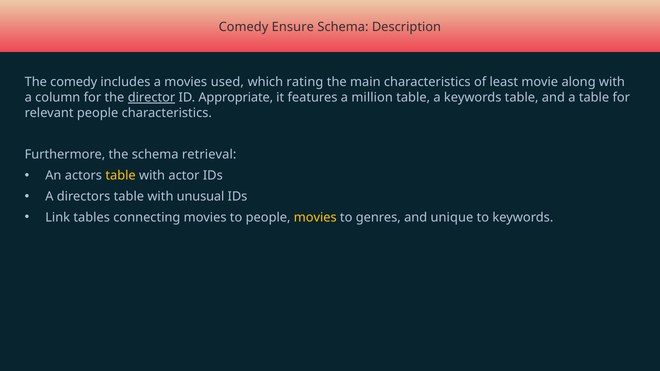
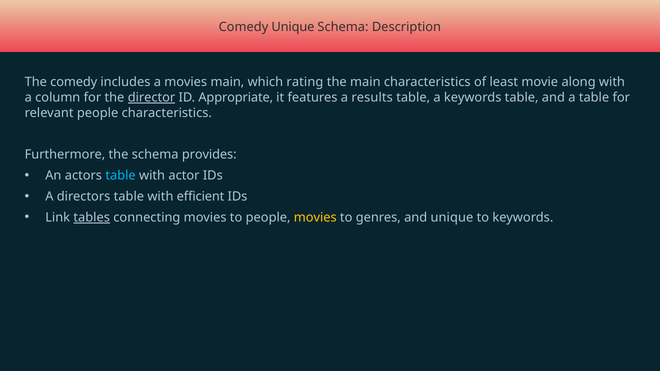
Comedy Ensure: Ensure -> Unique
movies used: used -> main
million: million -> results
retrieval: retrieval -> provides
table at (121, 176) colour: yellow -> light blue
unusual: unusual -> efficient
tables underline: none -> present
